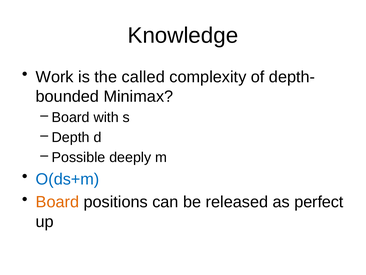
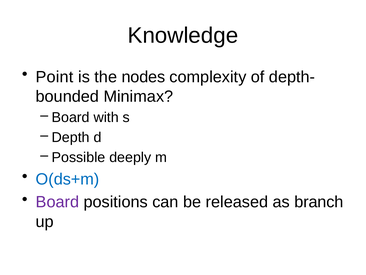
Work: Work -> Point
called: called -> nodes
Board at (57, 202) colour: orange -> purple
perfect: perfect -> branch
